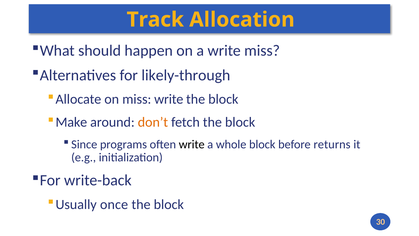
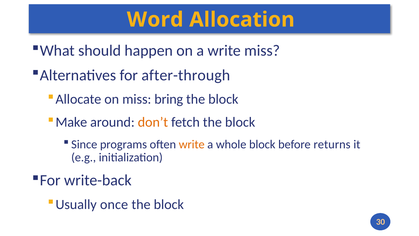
Track: Track -> Word
likely-through: likely-through -> after-through
miss write: write -> bring
write at (192, 144) colour: black -> orange
